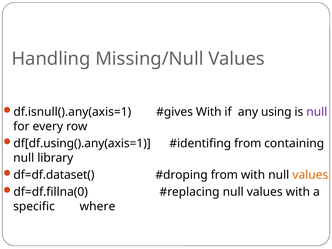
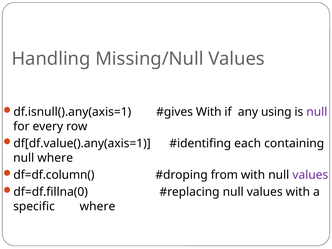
df[df.using().any(axis=1: df[df.using().any(axis=1 -> df[df.value().any(axis=1
from at (248, 143): from -> each
null library: library -> where
df=df.dataset(: df=df.dataset( -> df=df.column(
values at (310, 175) colour: orange -> purple
